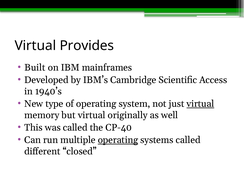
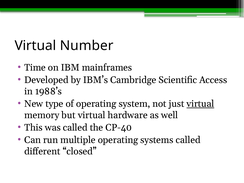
Provides: Provides -> Number
Built: Built -> Time
1940’s: 1940’s -> 1988’s
originally: originally -> hardware
operating at (118, 140) underline: present -> none
